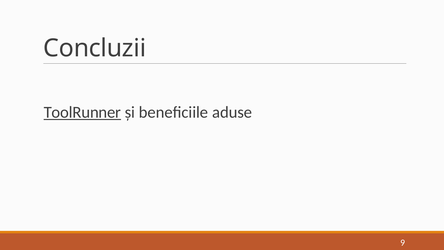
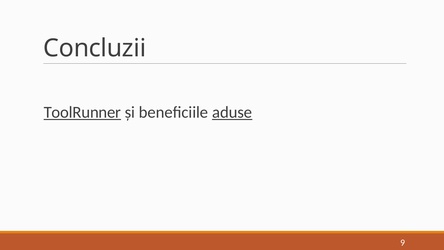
aduse underline: none -> present
